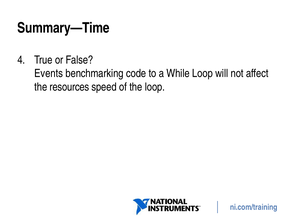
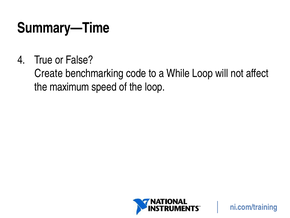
Events: Events -> Create
resources: resources -> maximum
